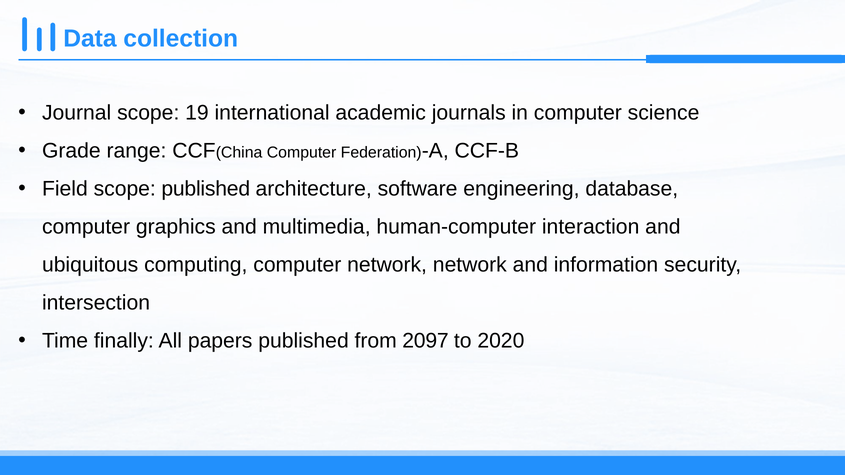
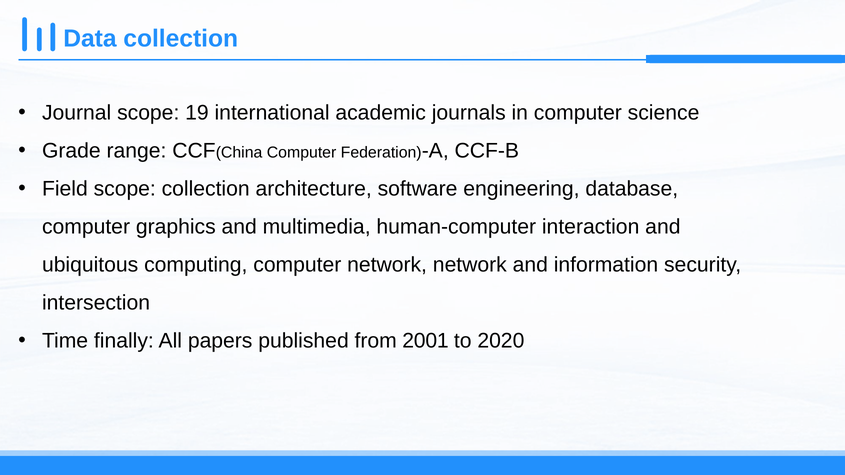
scope published: published -> collection
2097: 2097 -> 2001
